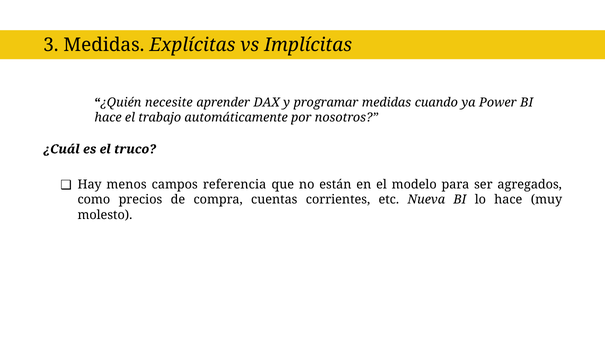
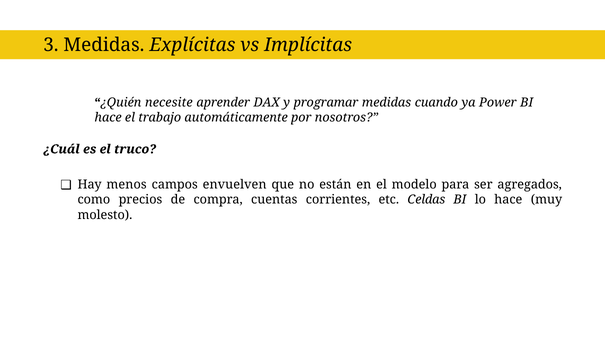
referencia: referencia -> envuelven
Nueva: Nueva -> Celdas
